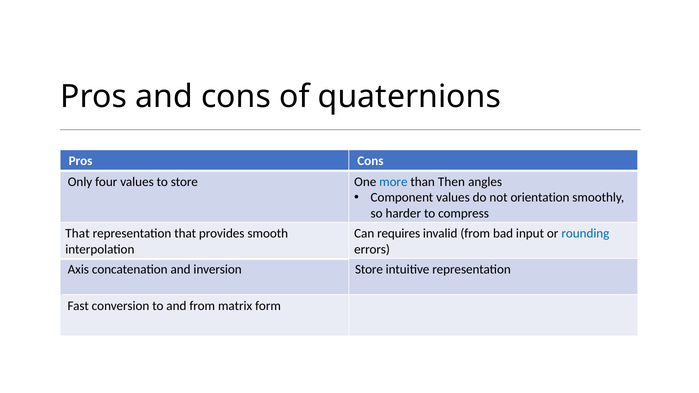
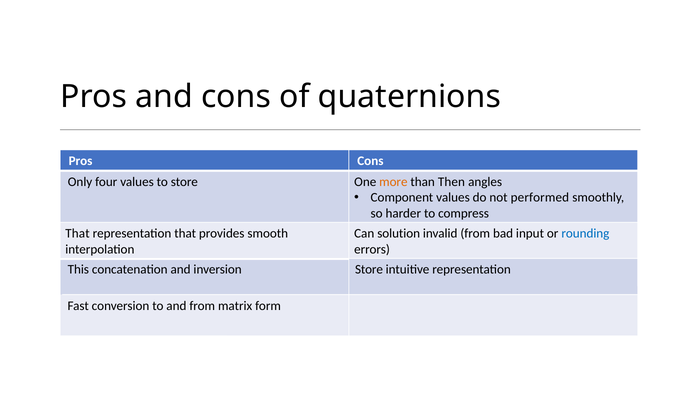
more colour: blue -> orange
orientation: orientation -> performed
requires: requires -> solution
Axis: Axis -> This
